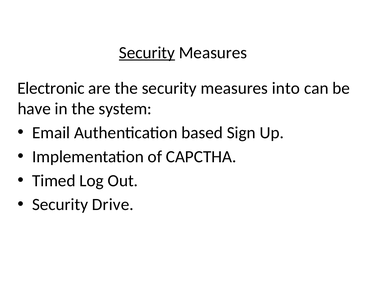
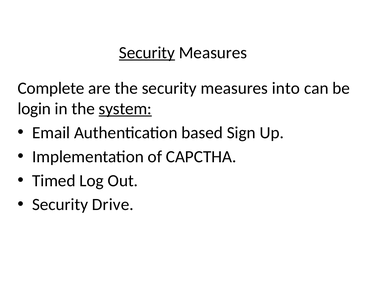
Electronic: Electronic -> Complete
have: have -> login
system underline: none -> present
